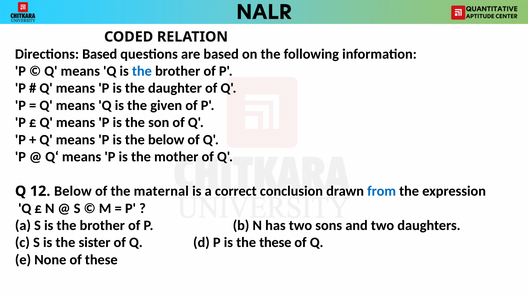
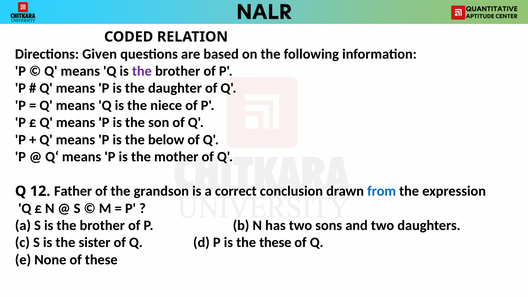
Directions Based: Based -> Given
the at (142, 71) colour: blue -> purple
given: given -> niece
12 Below: Below -> Father
maternal: maternal -> grandson
